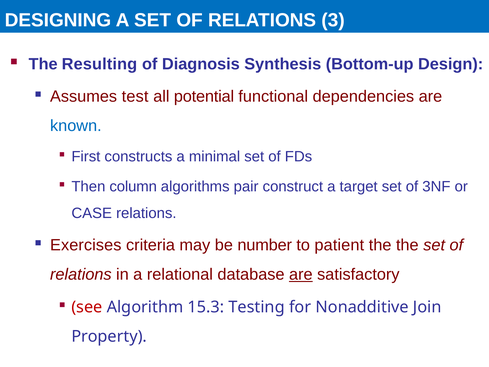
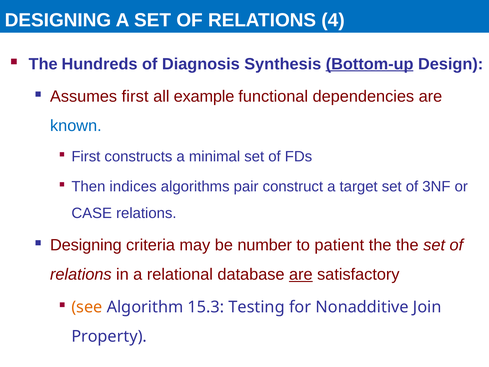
3: 3 -> 4
Resulting: Resulting -> Hundreds
Bottom-up underline: none -> present
Assumes test: test -> first
potential: potential -> example
column: column -> indices
Exercises at (86, 245): Exercises -> Designing
see colour: red -> orange
